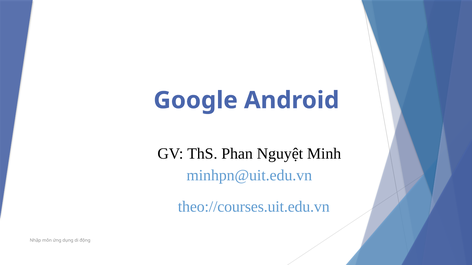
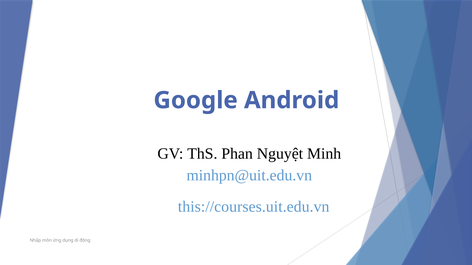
theo://courses.uit.edu.vn: theo://courses.uit.edu.vn -> this://courses.uit.edu.vn
